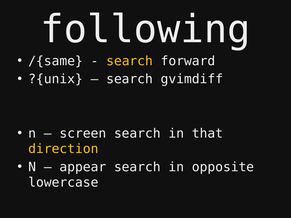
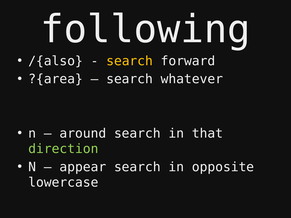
/{same: /{same -> /{also
?{unix: ?{unix -> ?{area
gvimdiff: gvimdiff -> whatever
screen: screen -> around
direction colour: yellow -> light green
